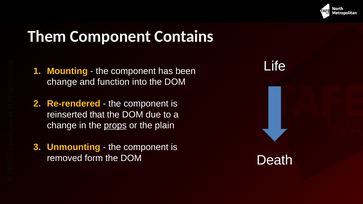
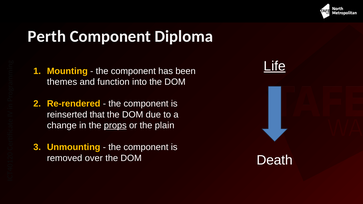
Them: Them -> Perth
Contains: Contains -> Diploma
Life underline: none -> present
change at (62, 82): change -> themes
form: form -> over
